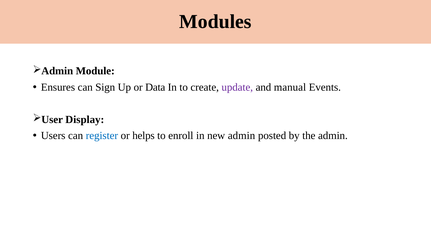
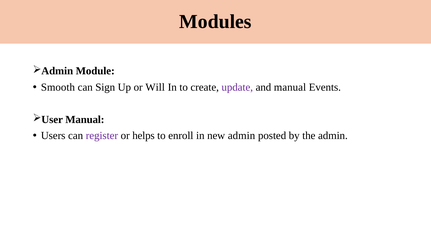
Ensures: Ensures -> Smooth
Data: Data -> Will
Display at (85, 119): Display -> Manual
register colour: blue -> purple
